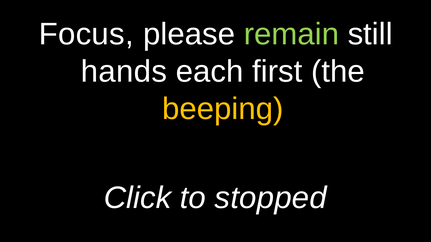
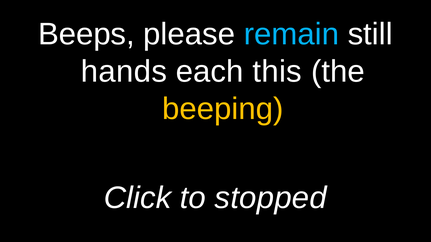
Focus: Focus -> Beeps
remain colour: light green -> light blue
first: first -> this
